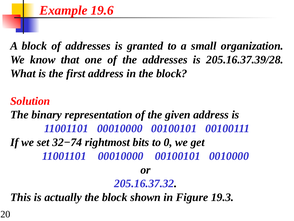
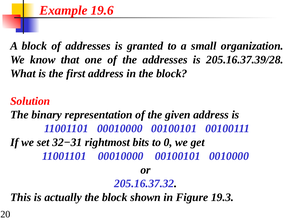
32−74: 32−74 -> 32−31
